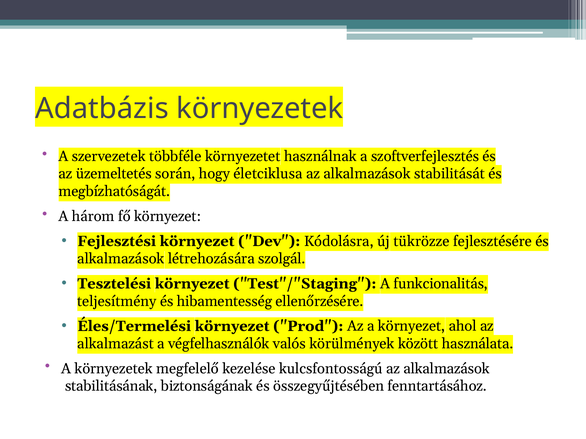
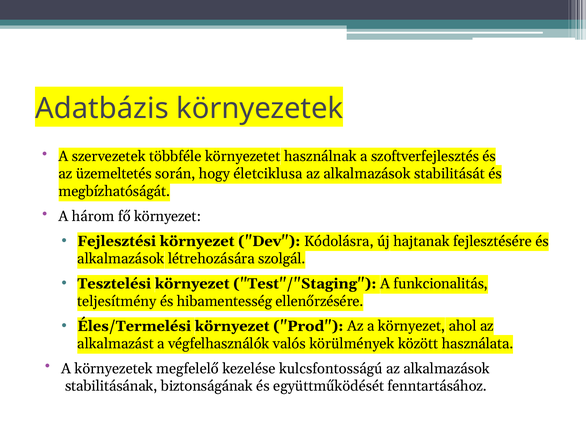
tükrözze: tükrözze -> hajtanak
összegyűjtésében: összegyűjtésében -> együttműködését
